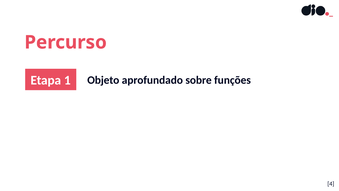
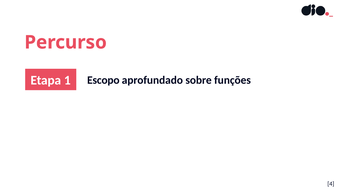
Objeto: Objeto -> Escopo
